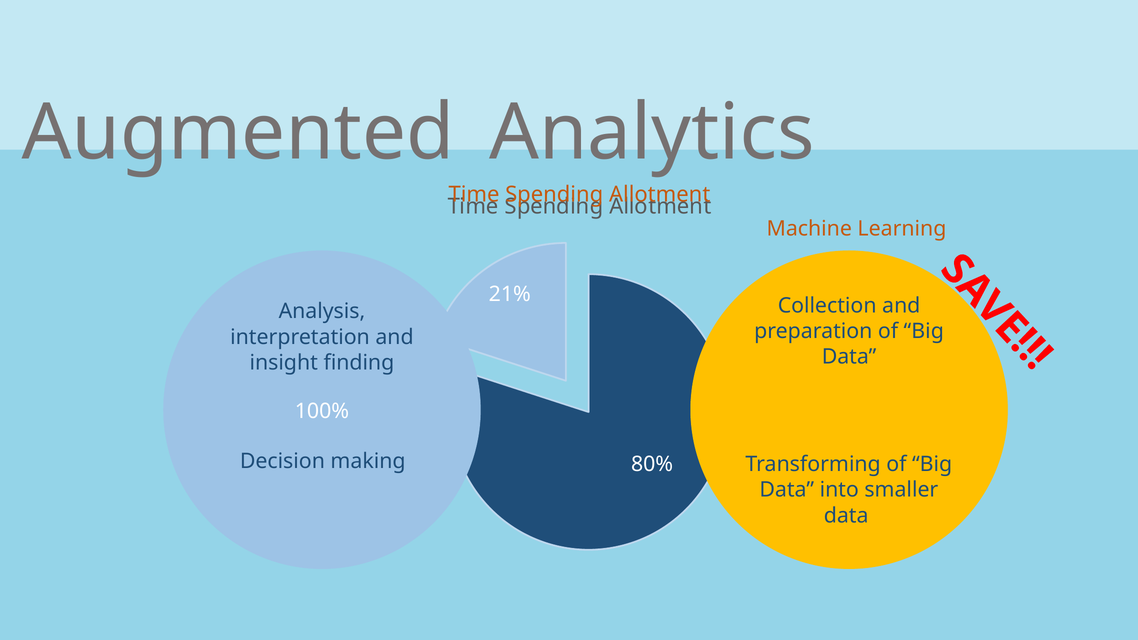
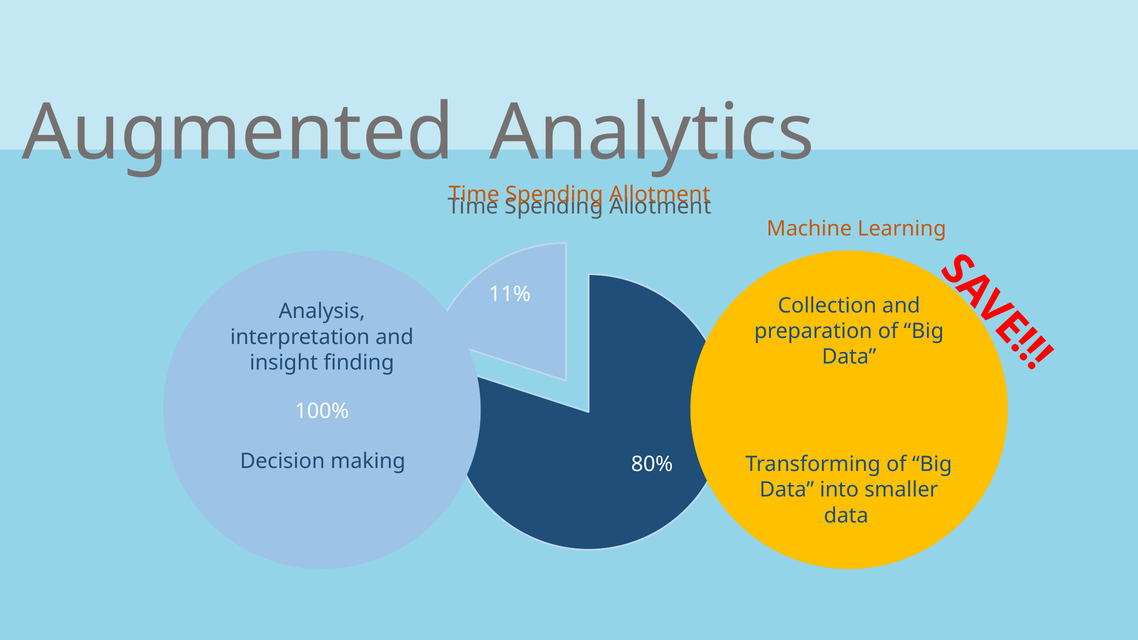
21%: 21% -> 11%
